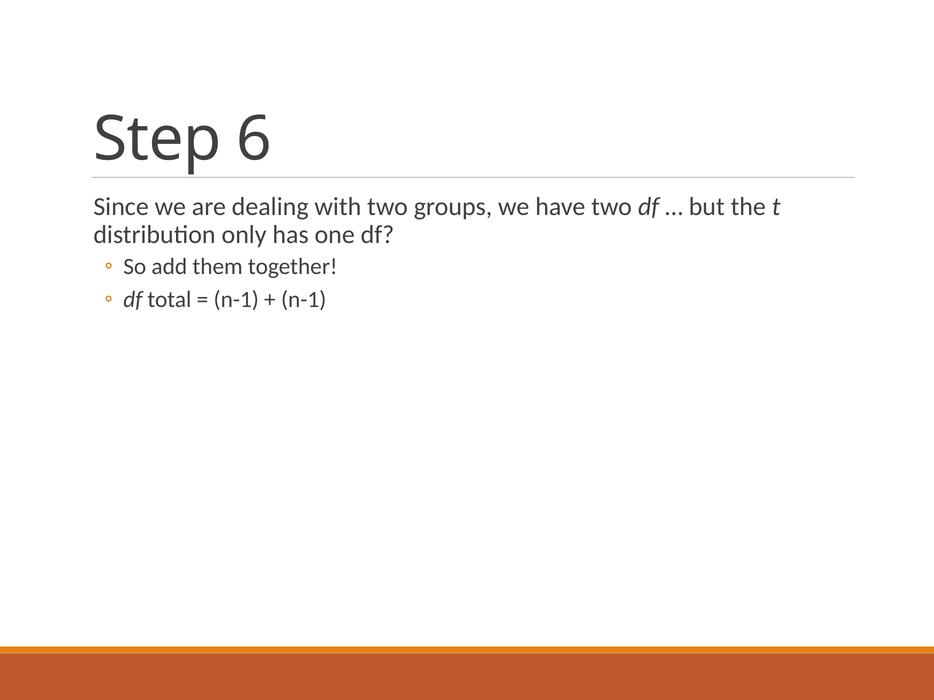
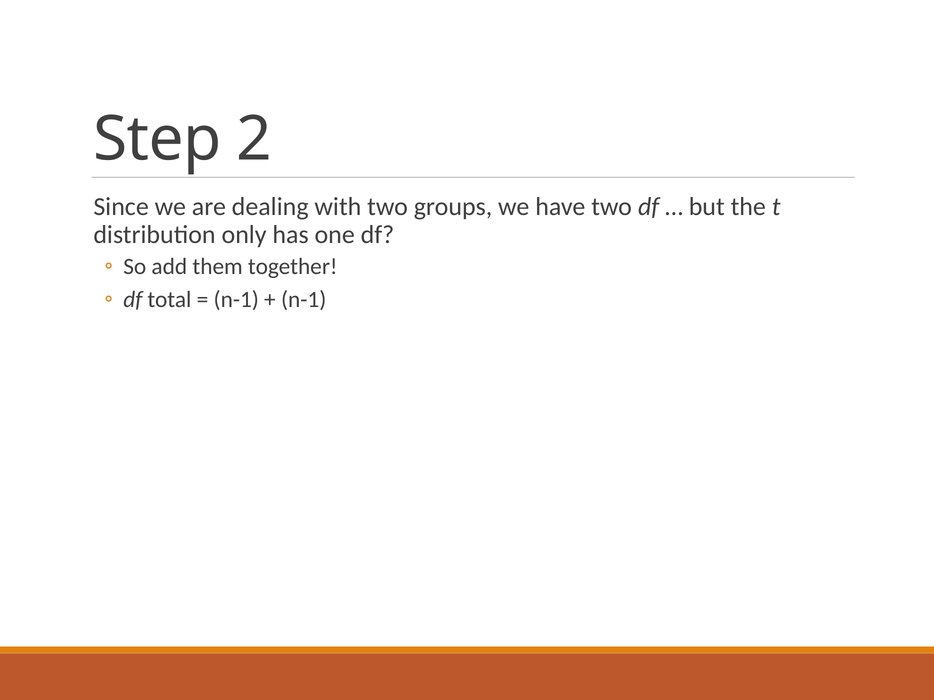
6: 6 -> 2
